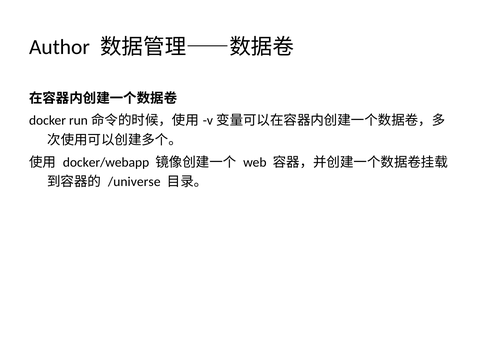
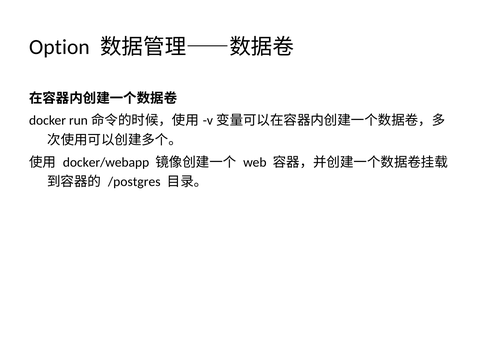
Author: Author -> Option
/universe: /universe -> /postgres
